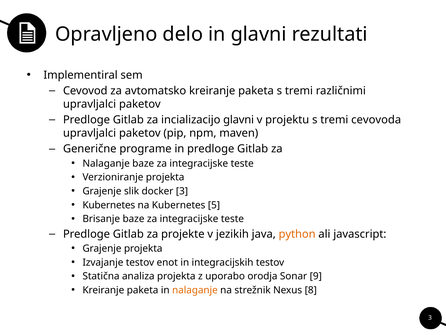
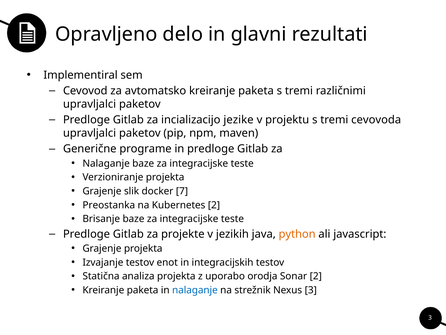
incializacijo glavni: glavni -> jezike
docker 3: 3 -> 7
Kubernetes at (109, 205): Kubernetes -> Preostanka
Kubernetes 5: 5 -> 2
Sonar 9: 9 -> 2
nalaganje at (195, 290) colour: orange -> blue
Nexus 8: 8 -> 3
